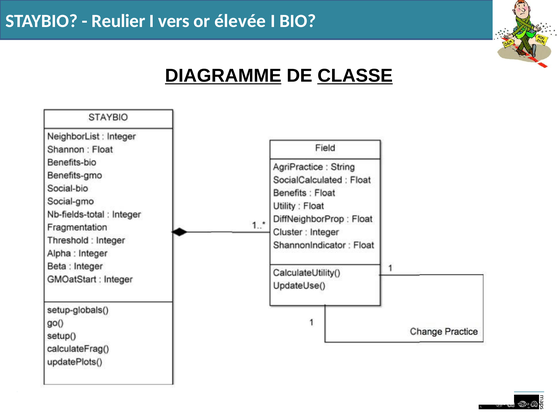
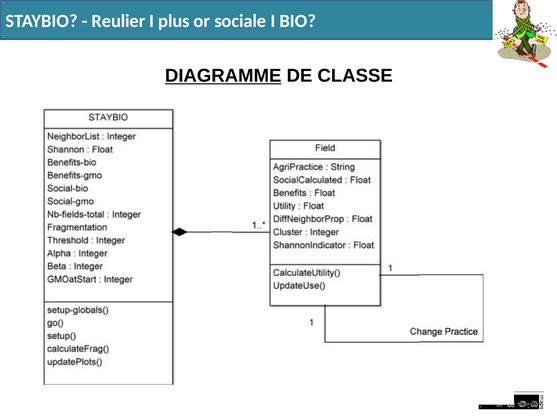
vers: vers -> plus
élevée: élevée -> sociale
CLASSE underline: present -> none
